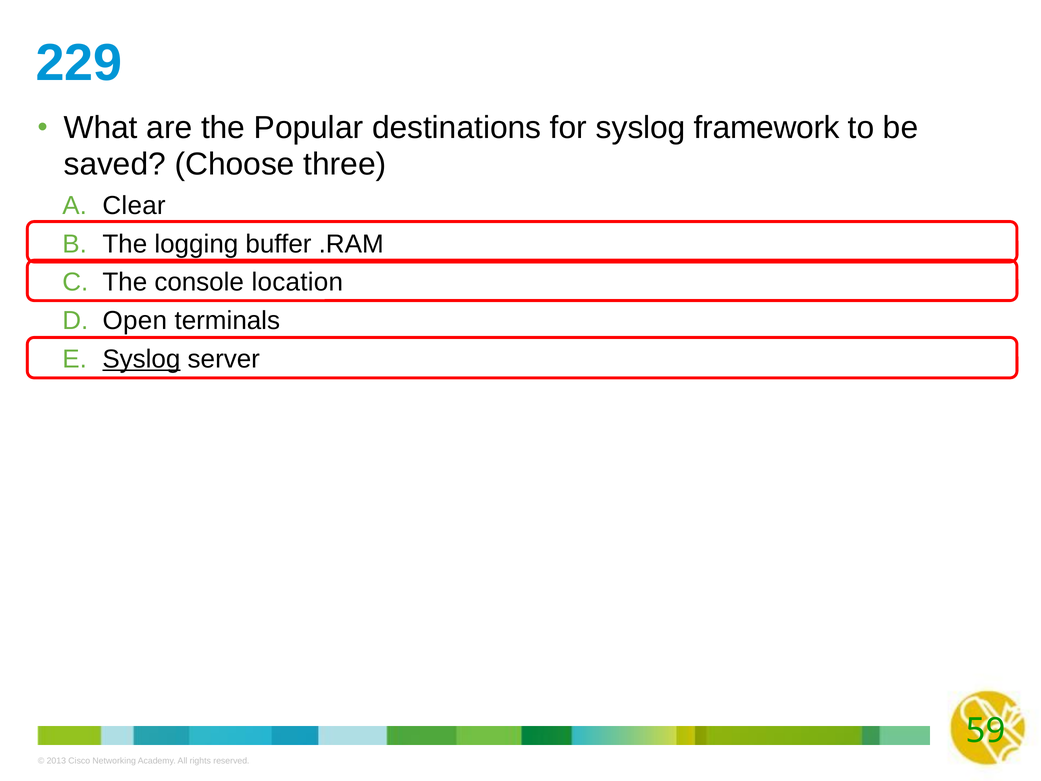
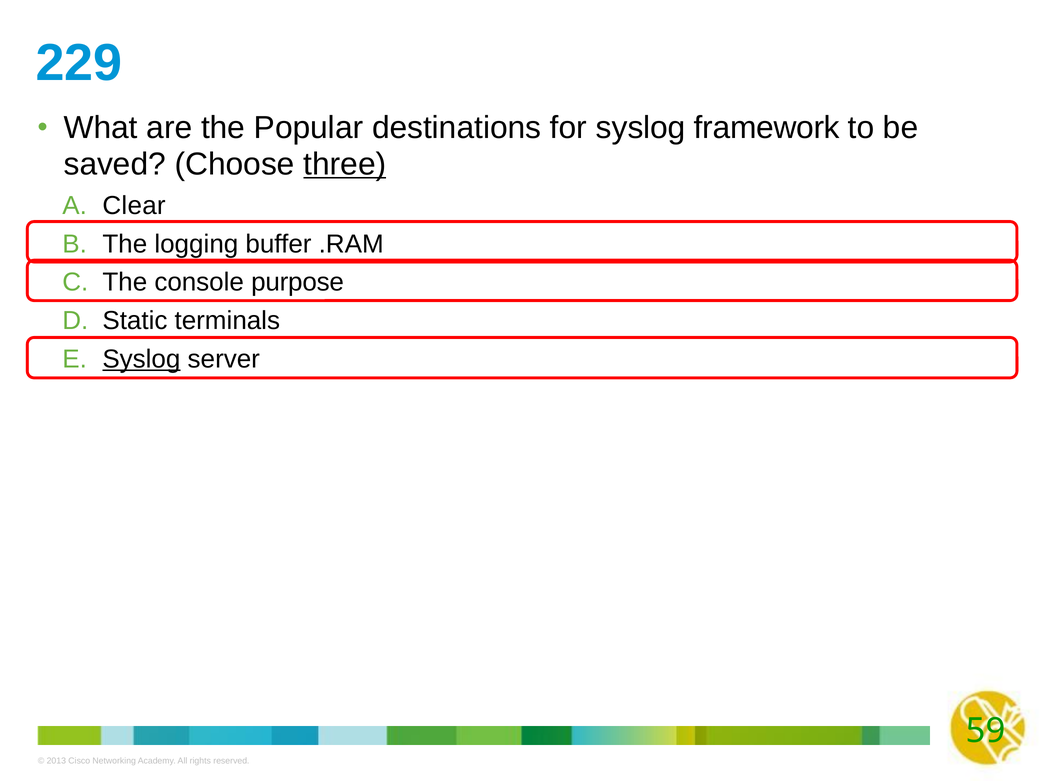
three underline: none -> present
location: location -> purpose
Open: Open -> Static
